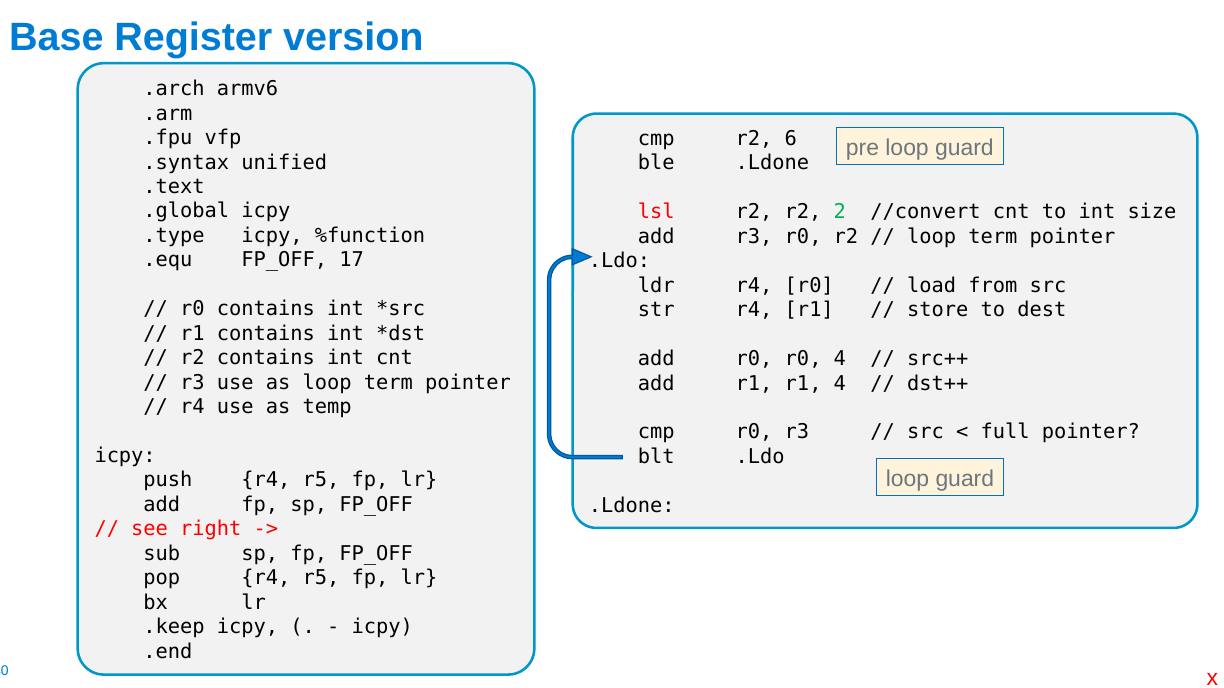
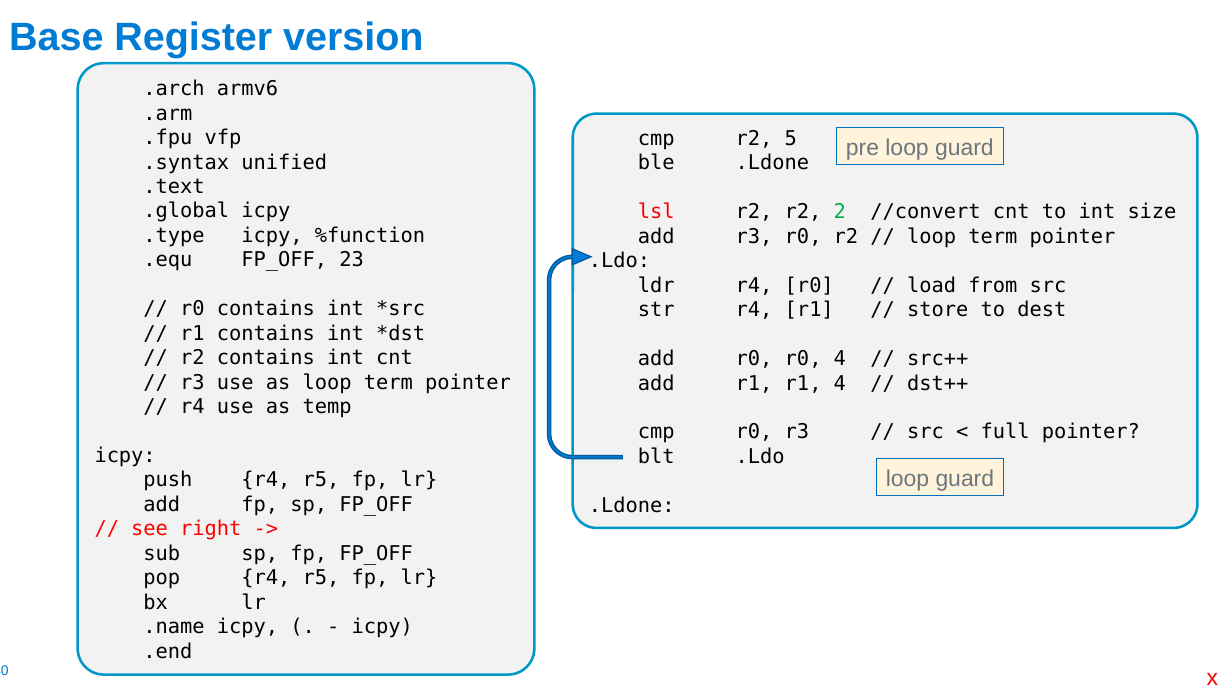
6: 6 -> 5
17: 17 -> 23
.keep: .keep -> .name
